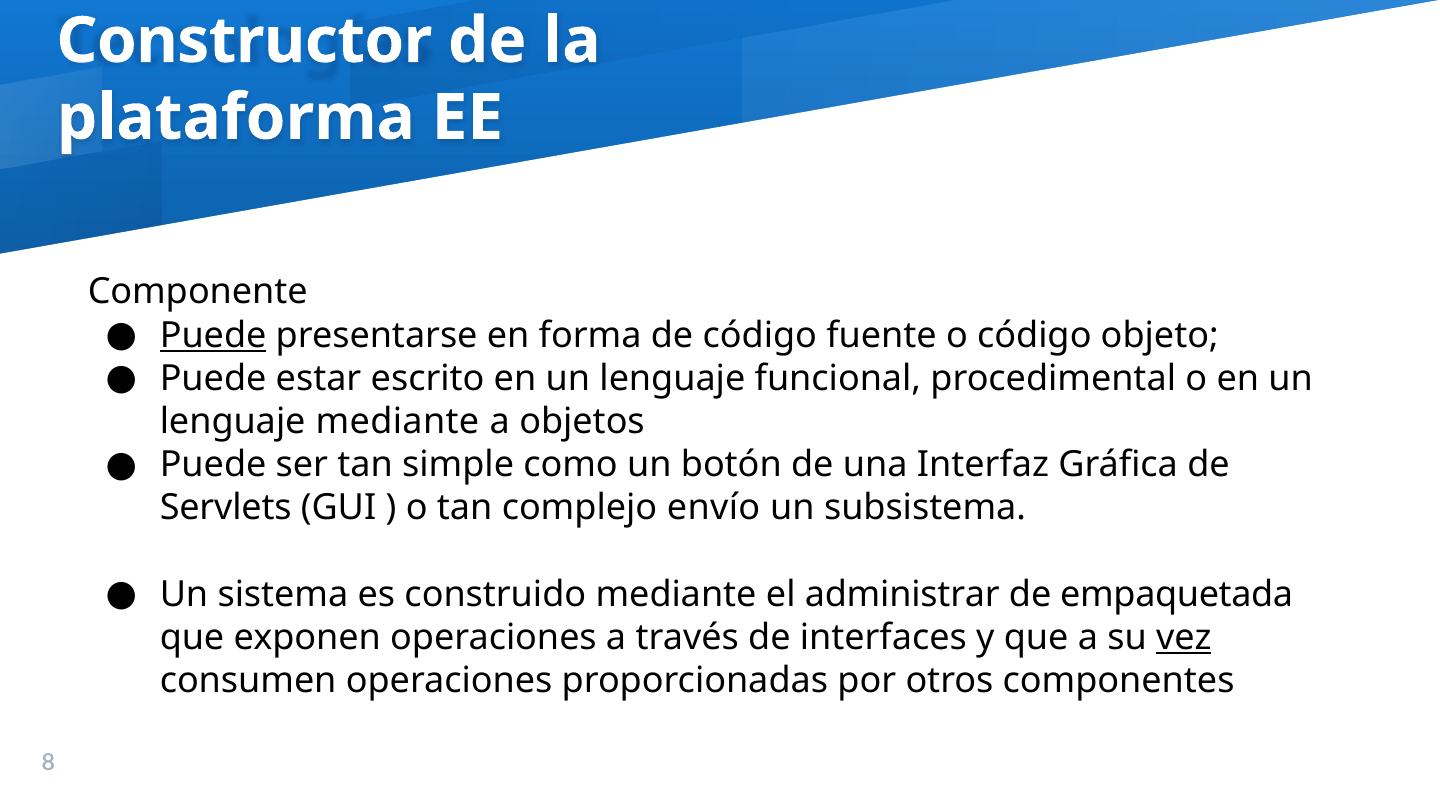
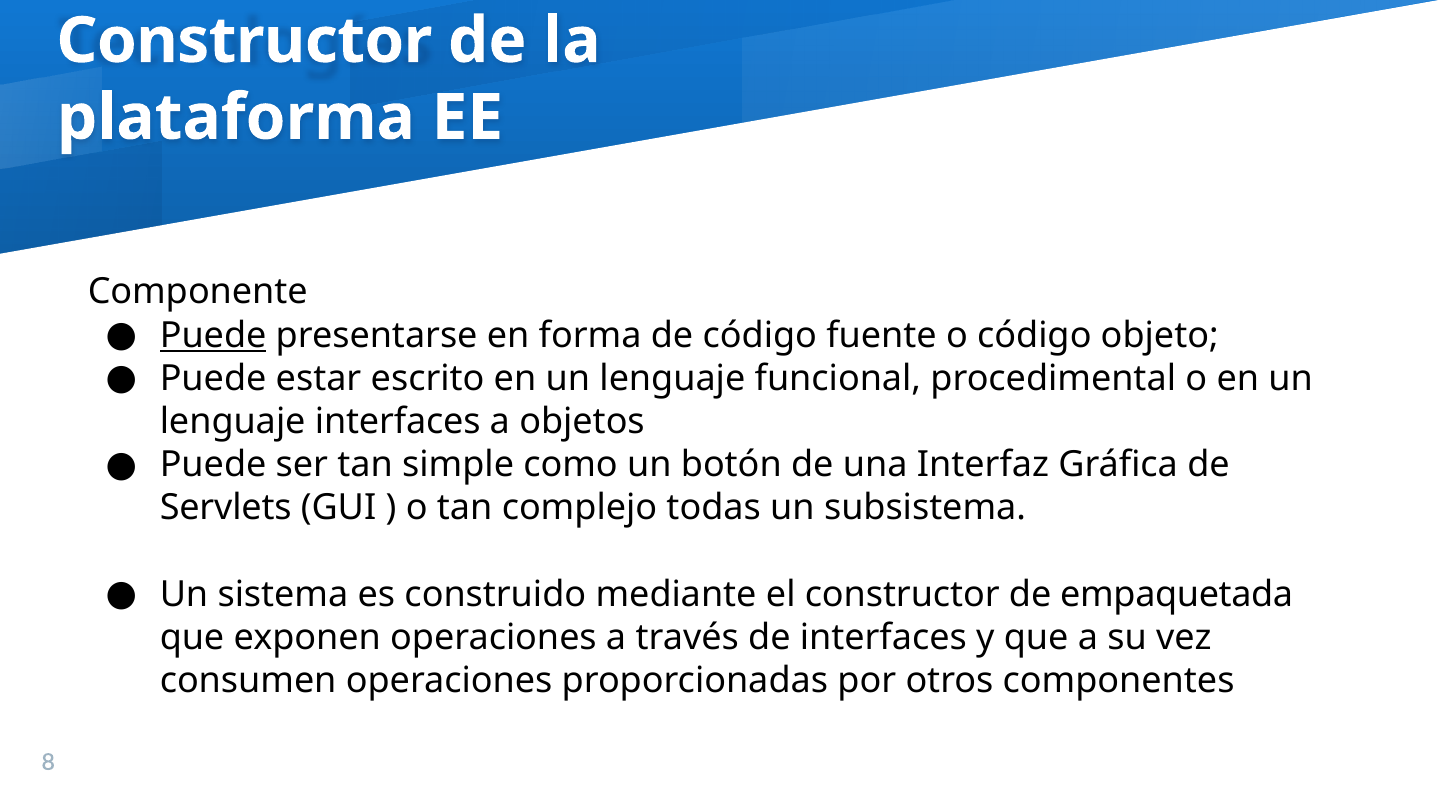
lenguaje mediante: mediante -> interfaces
envío: envío -> todas
el administrar: administrar -> constructor
vez underline: present -> none
